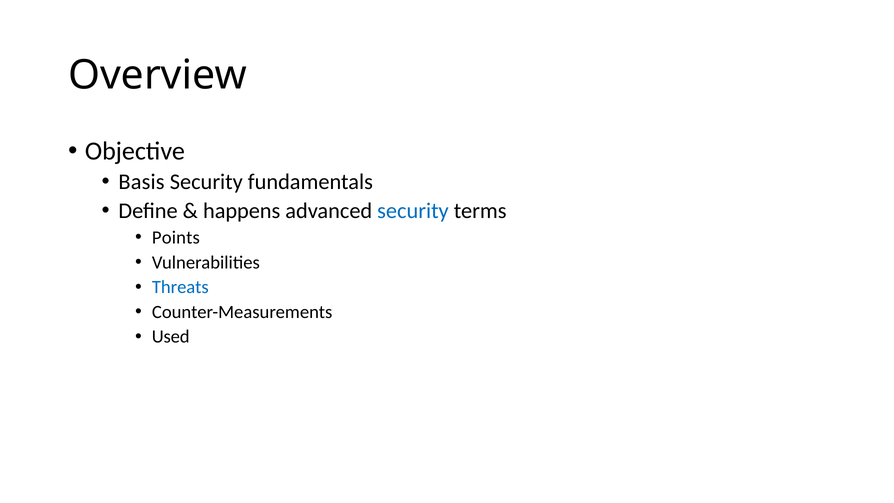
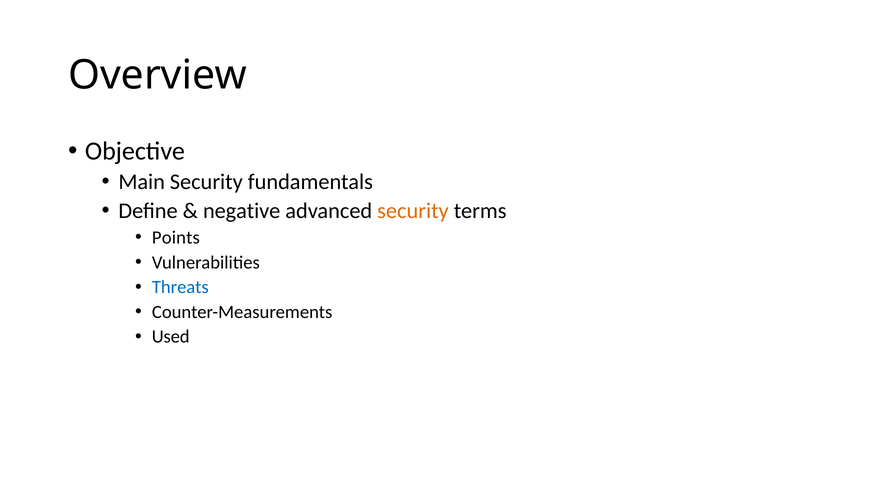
Basis: Basis -> Main
happens: happens -> negative
security at (413, 211) colour: blue -> orange
